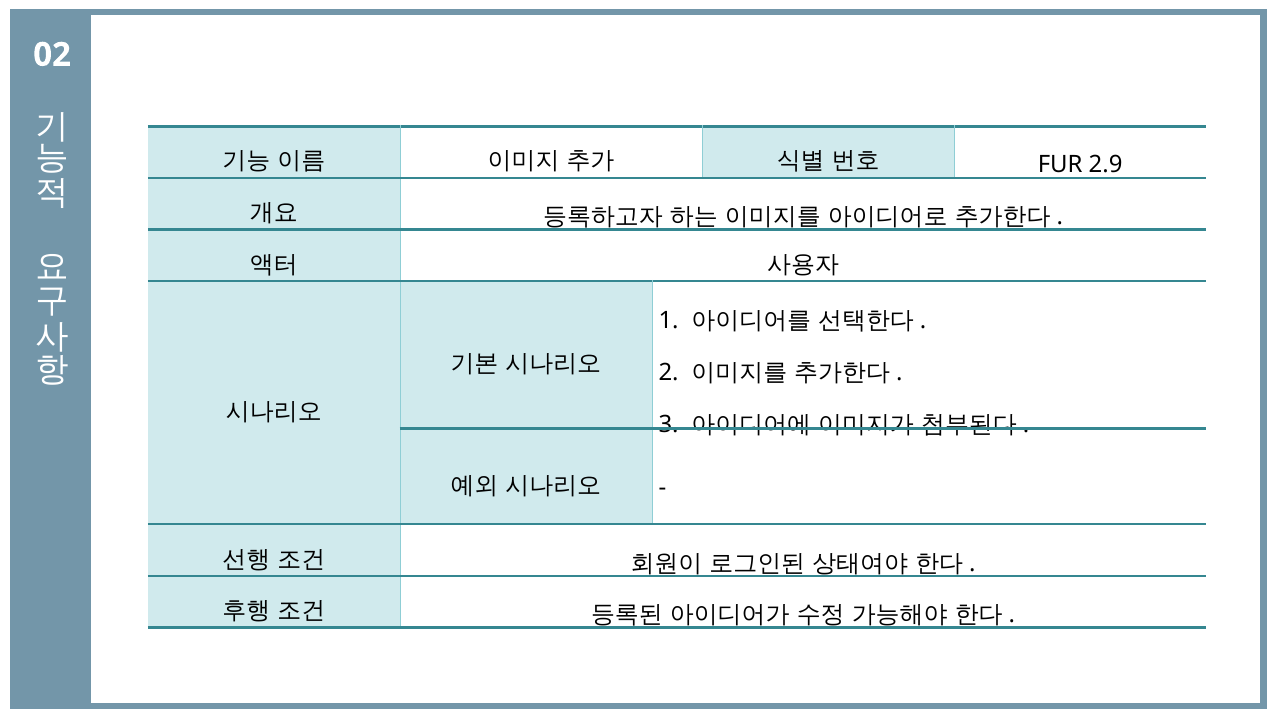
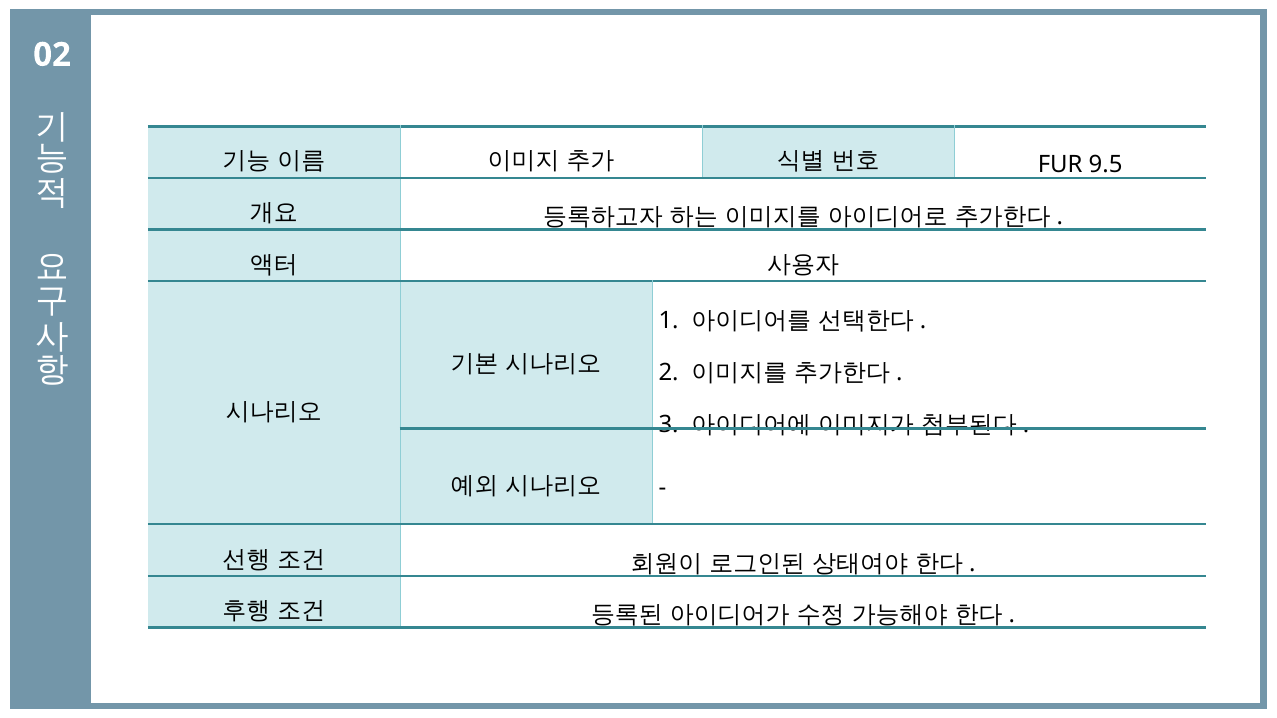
2.9: 2.9 -> 9.5
